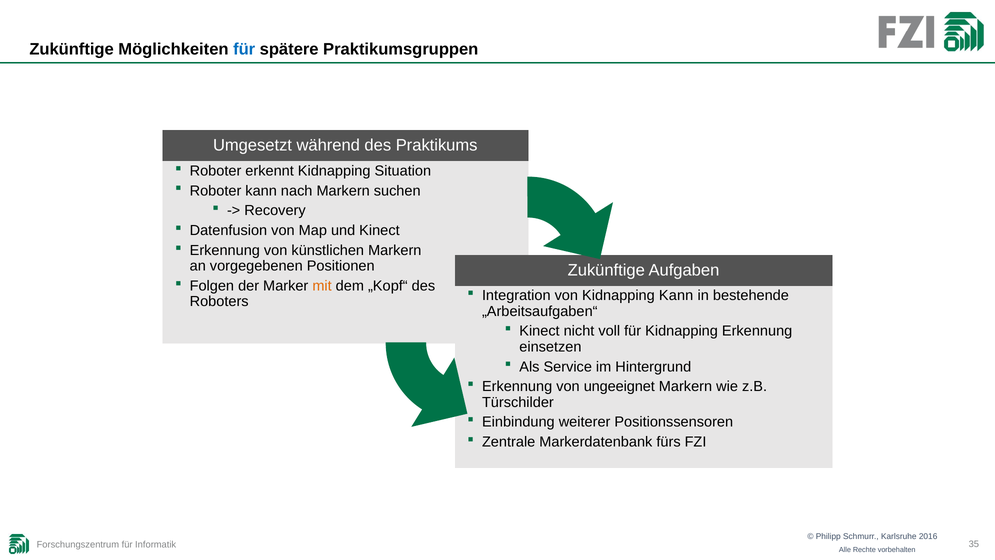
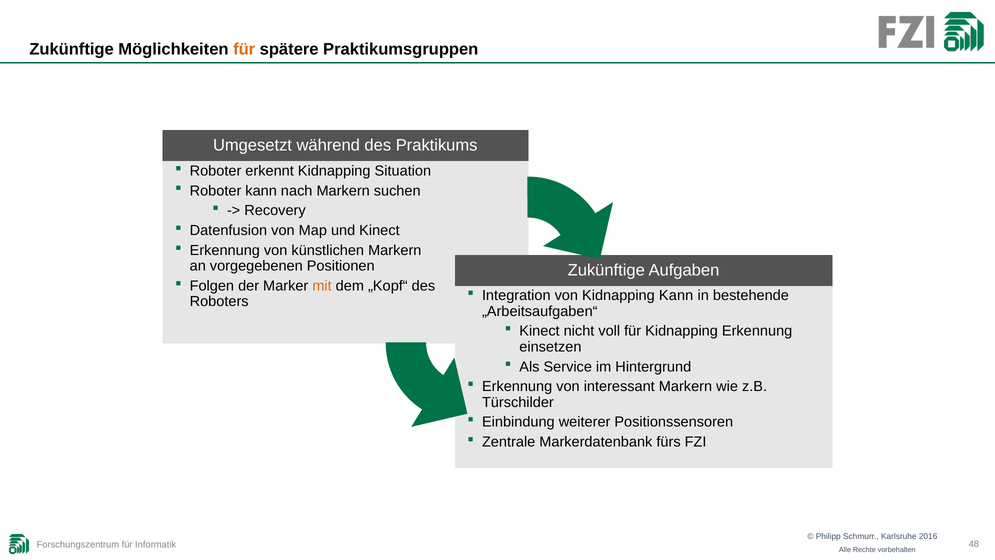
für at (244, 49) colour: blue -> orange
ungeeignet: ungeeignet -> interessant
35: 35 -> 48
